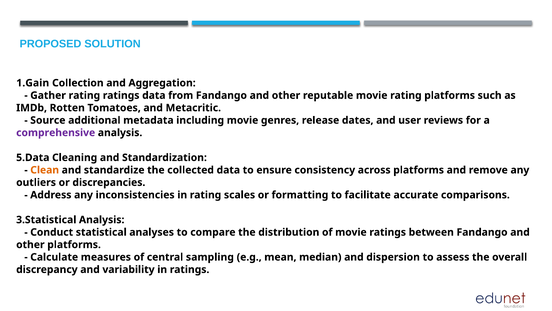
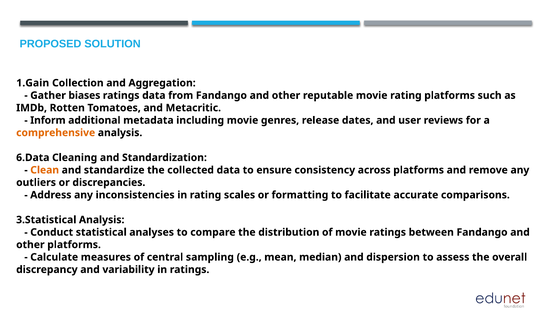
Gather rating: rating -> biases
Source: Source -> Inform
comprehensive colour: purple -> orange
5.Data: 5.Data -> 6.Data
